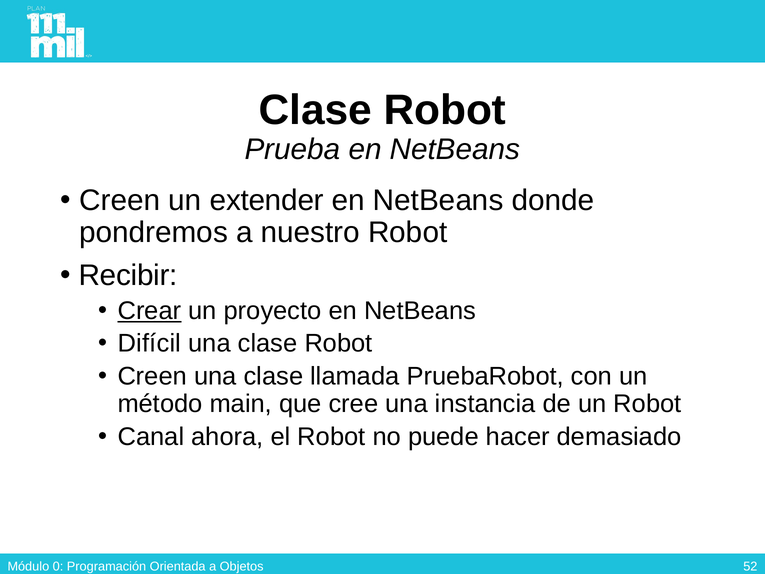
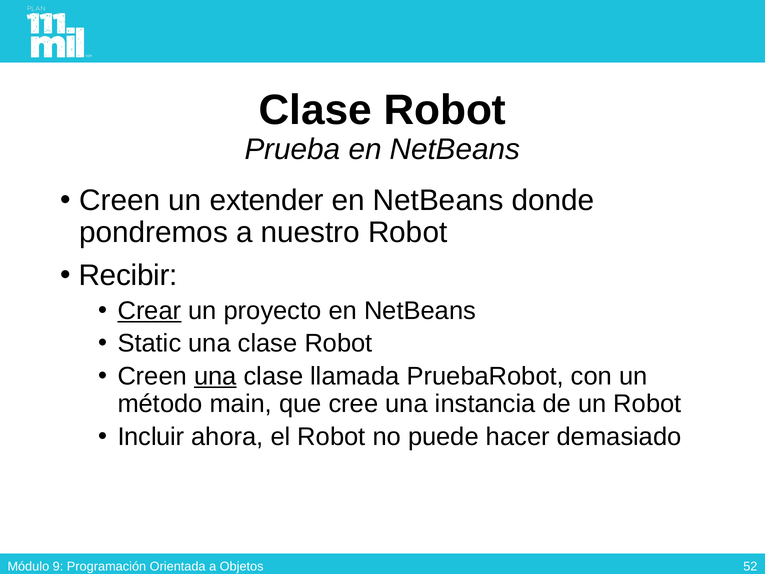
Difícil: Difícil -> Static
una at (215, 376) underline: none -> present
Canal: Canal -> Incluir
0: 0 -> 9
